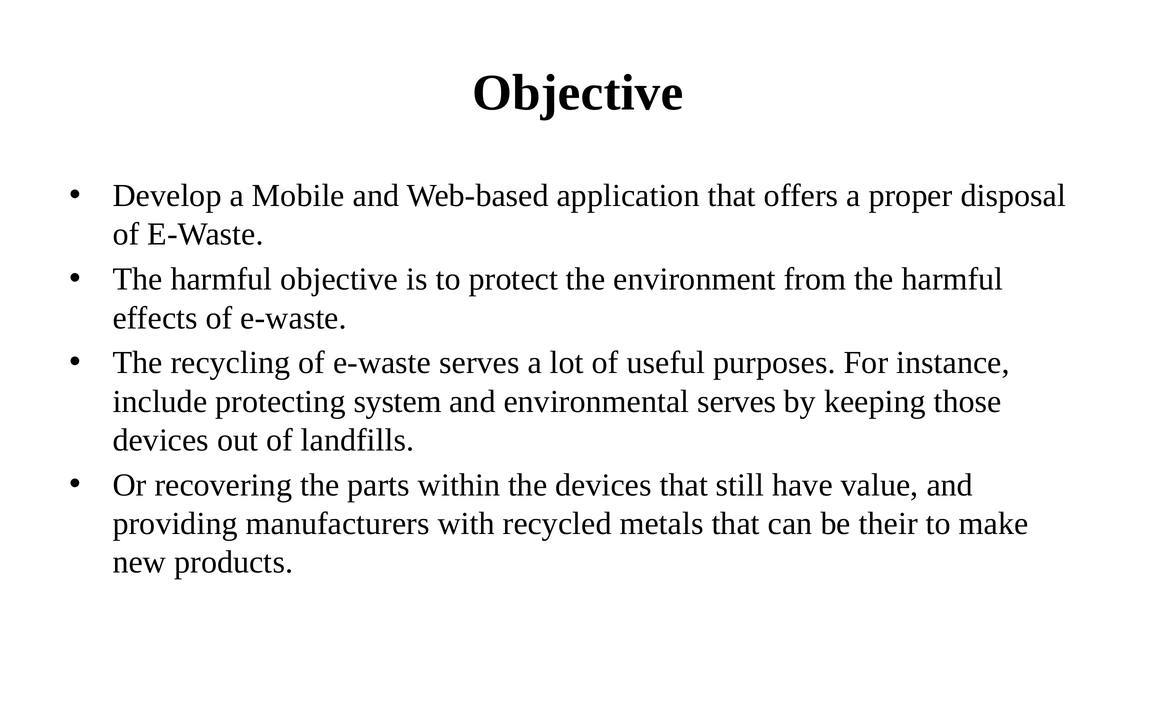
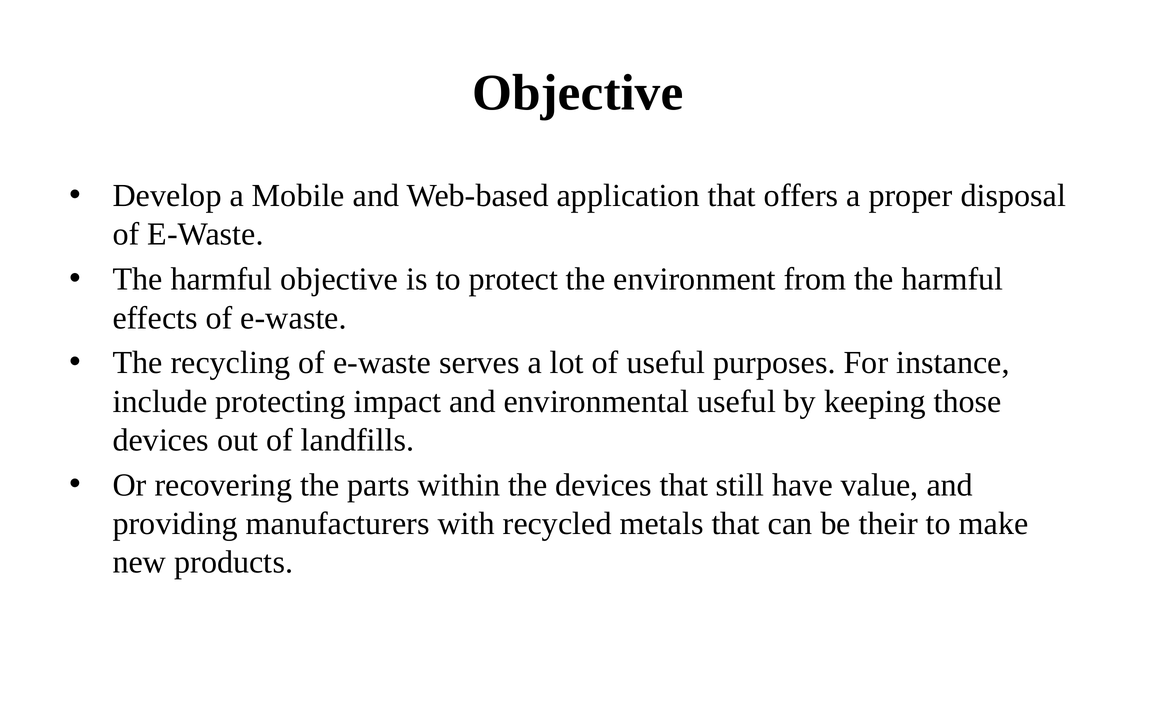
system: system -> impact
environmental serves: serves -> useful
